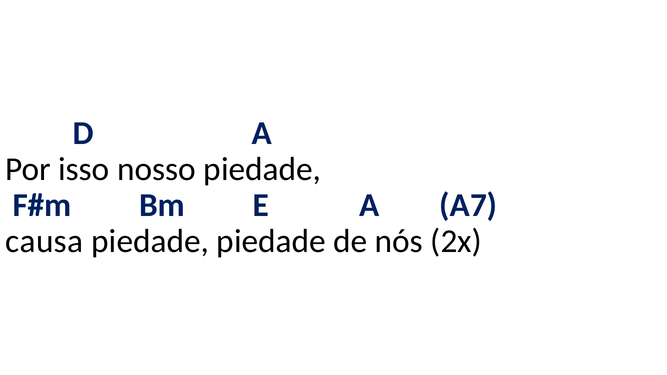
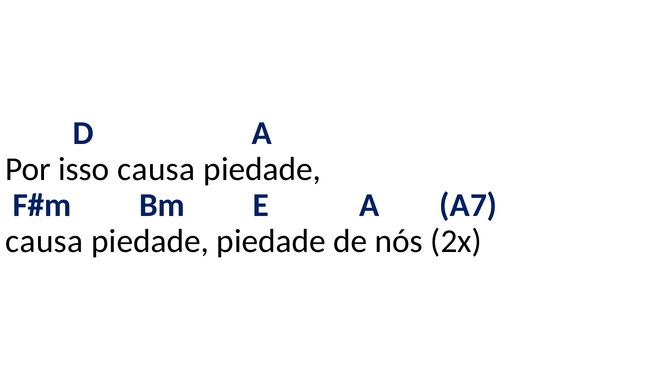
isso nosso: nosso -> causa
